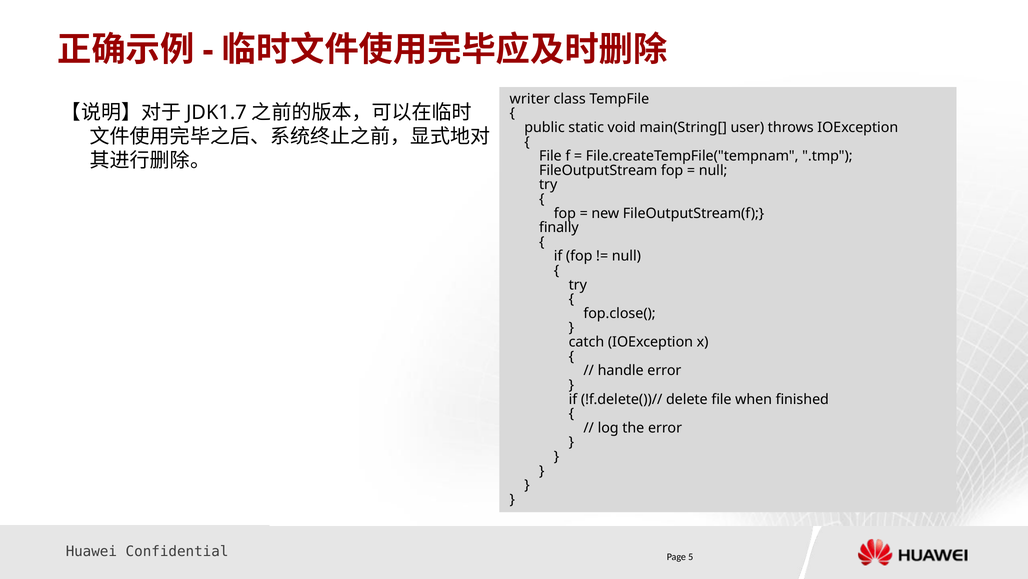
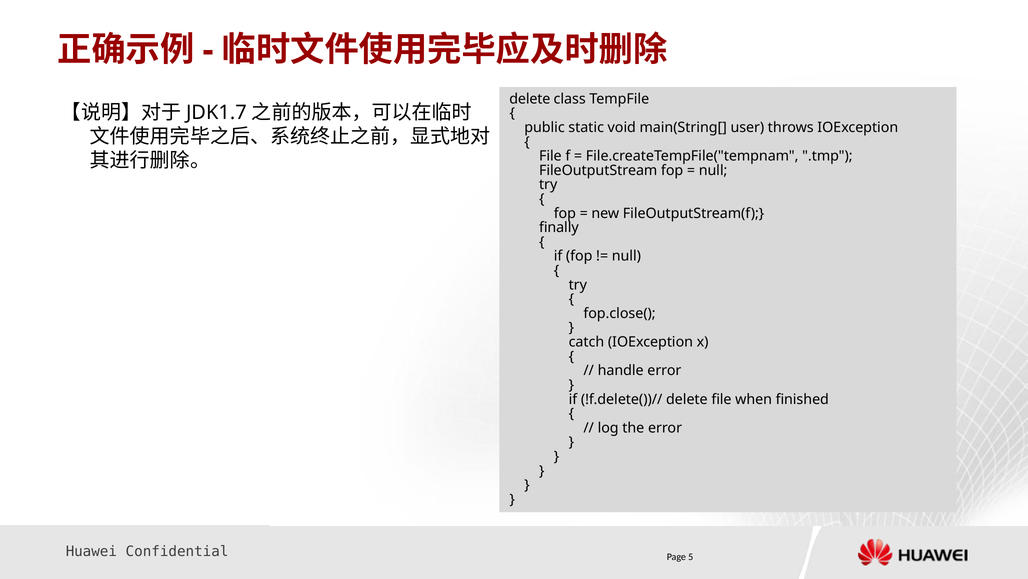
writer at (530, 99): writer -> delete
